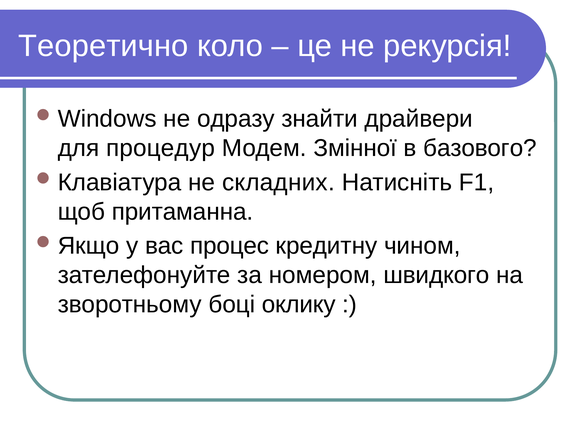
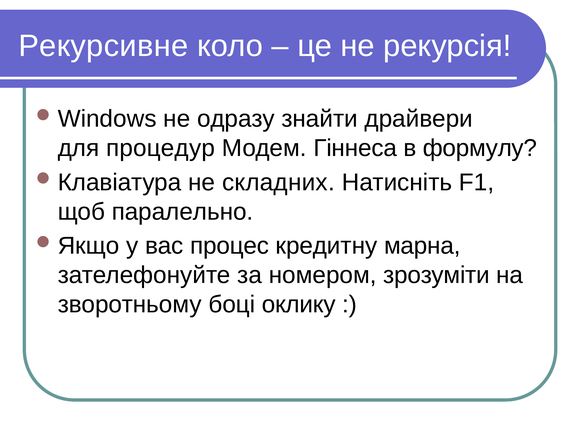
Теоретично: Теоретично -> Рекурсивне
Змінної: Змінної -> Гіннеса
базового: базового -> формулу
притаманна: притаманна -> паралельно
чином: чином -> марна
швидкого: швидкого -> зрозуміти
